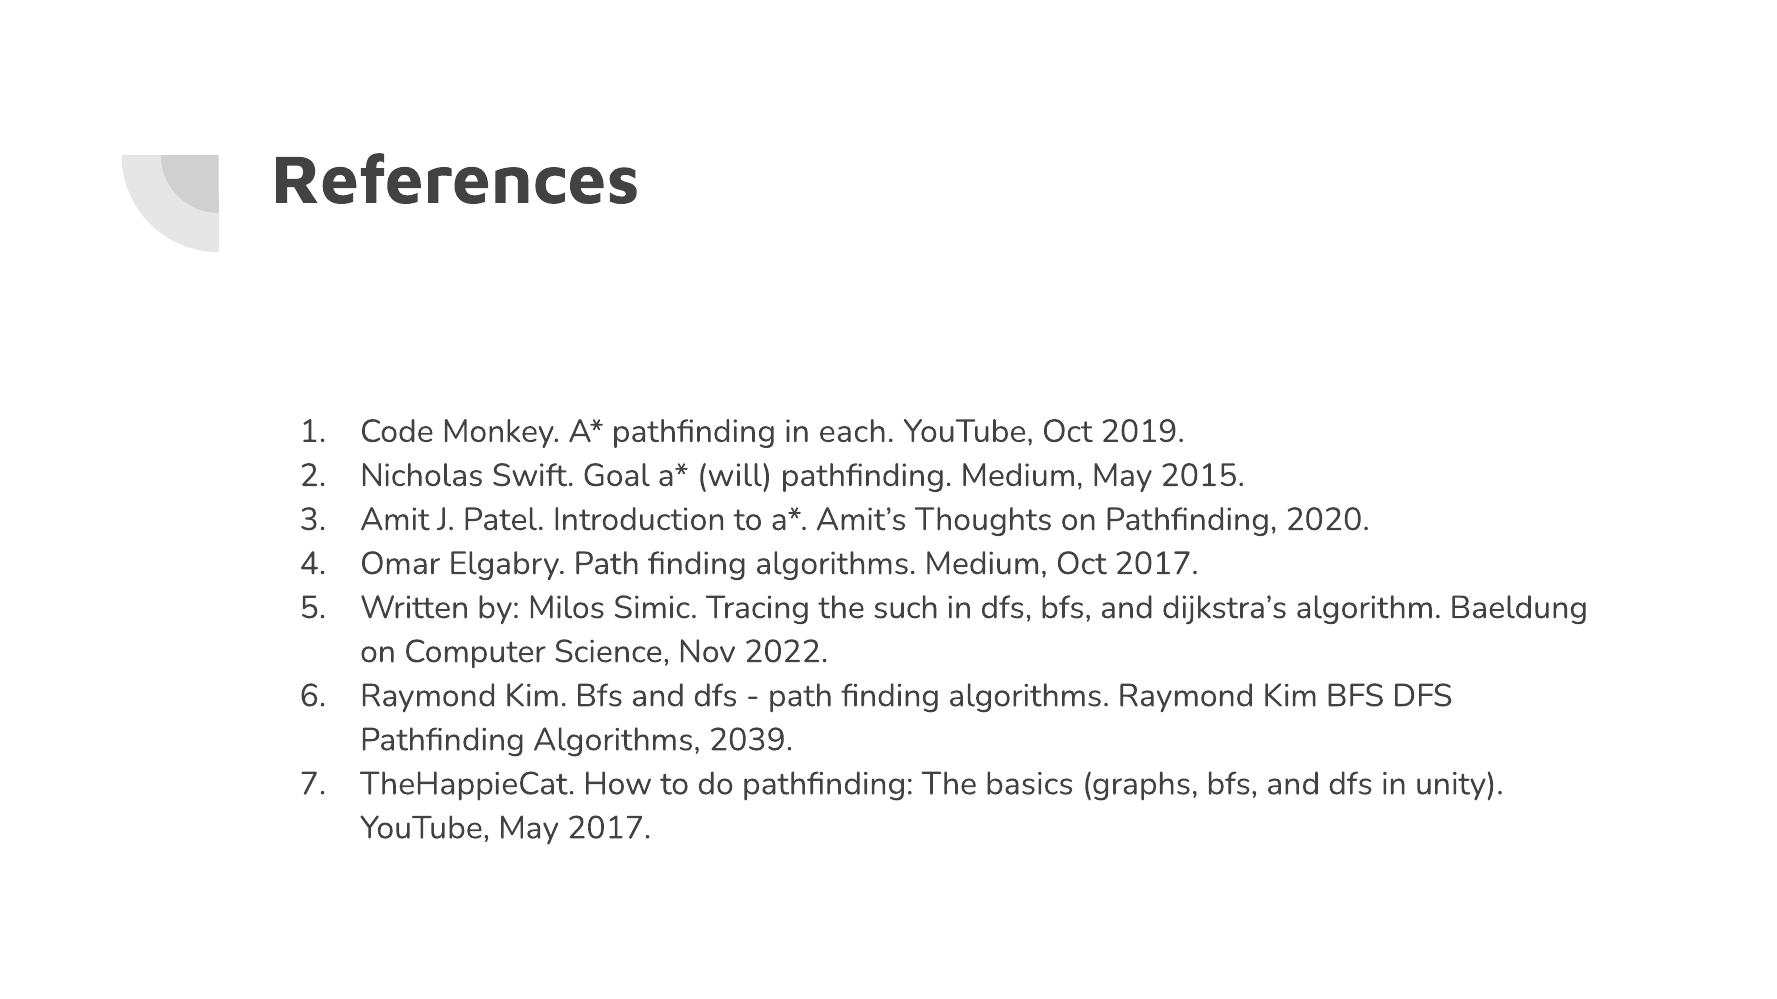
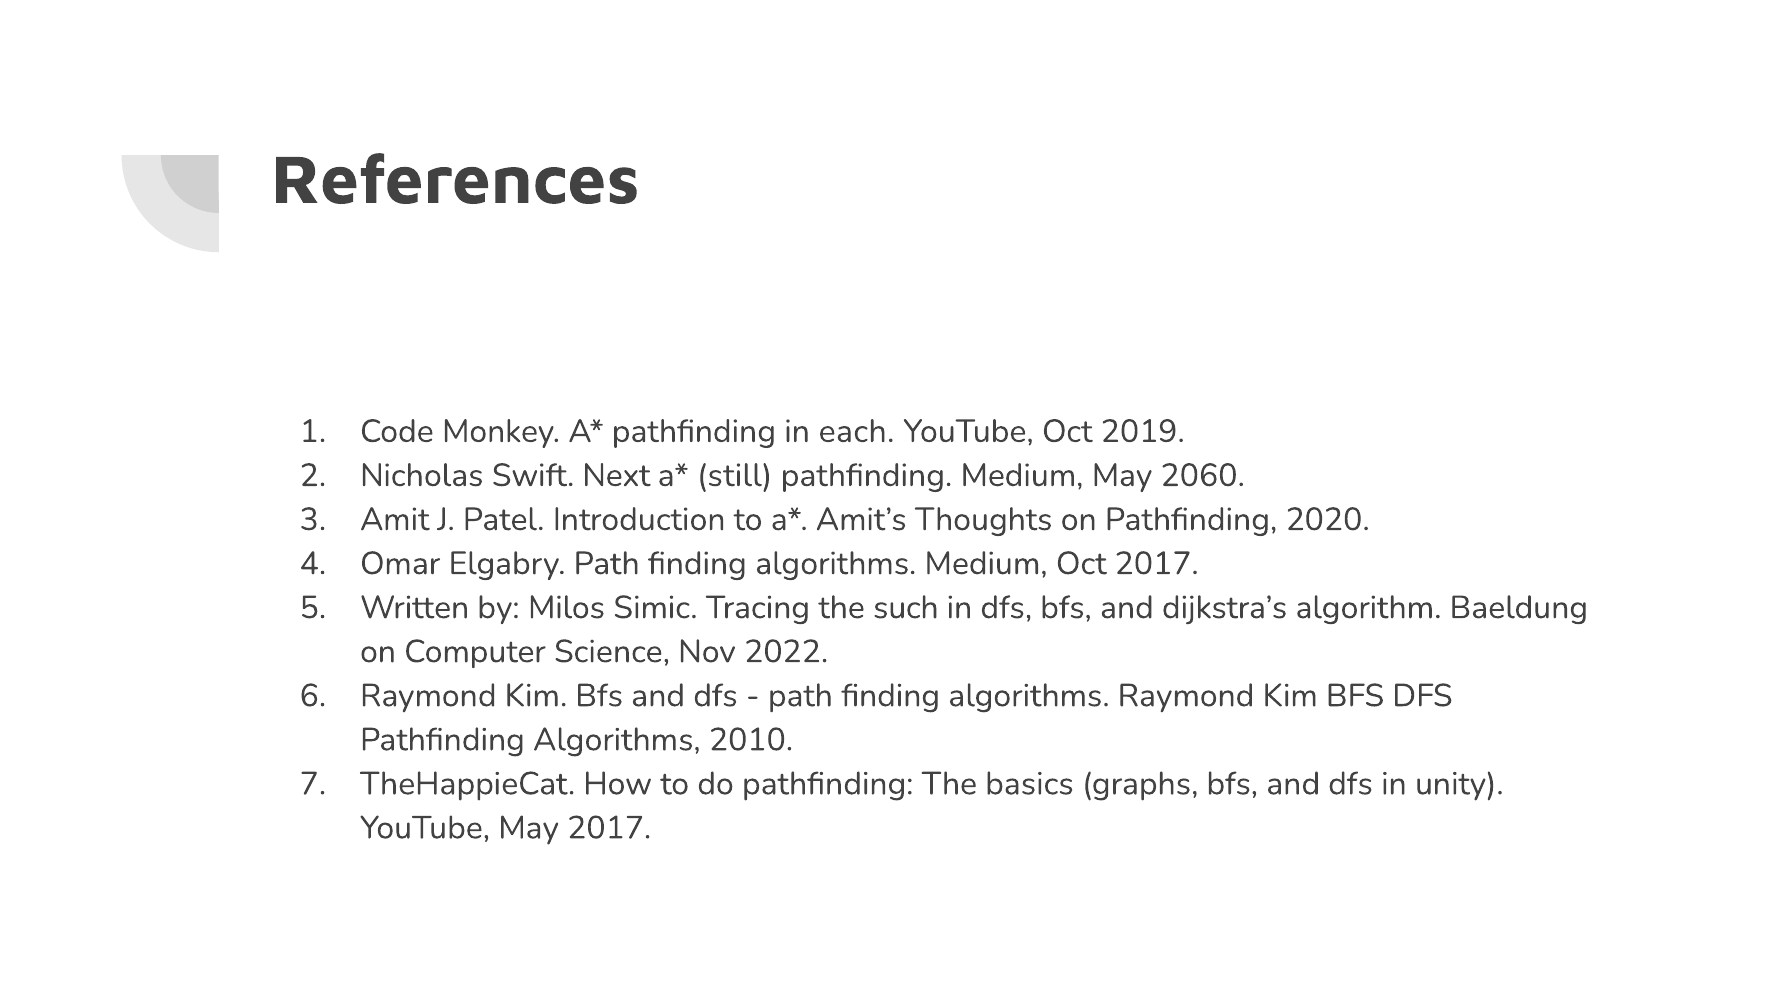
Goal: Goal -> Next
will: will -> still
2015: 2015 -> 2060
2039: 2039 -> 2010
